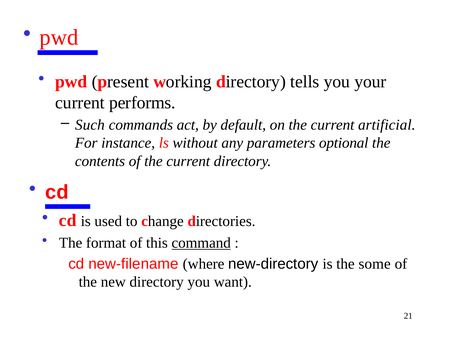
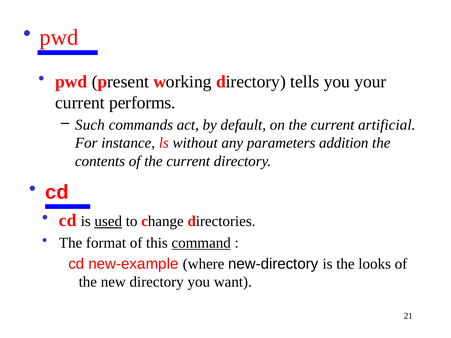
optional: optional -> addition
used underline: none -> present
new-filename: new-filename -> new-example
some: some -> looks
